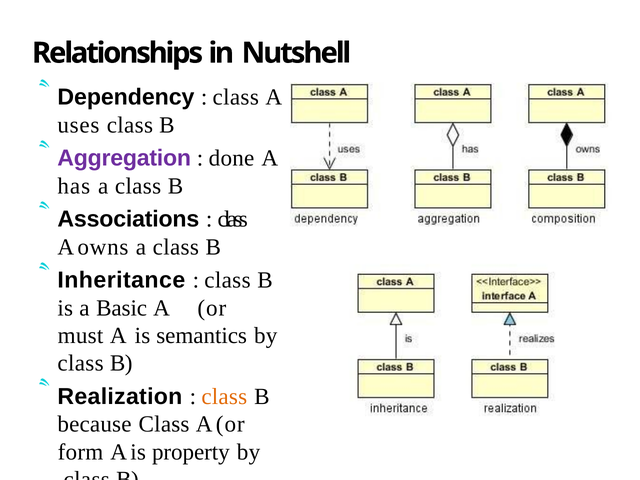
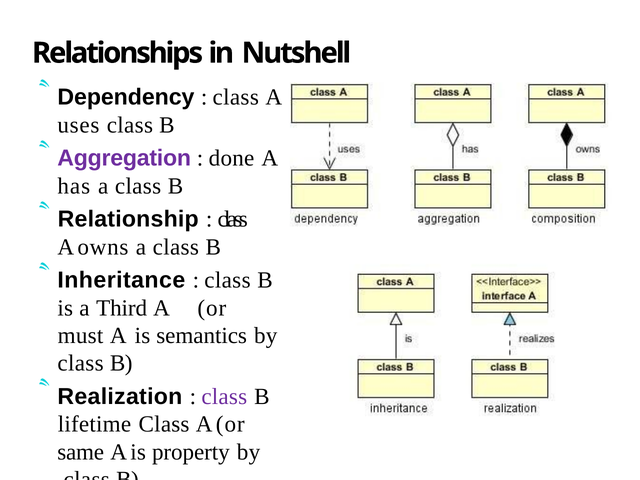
Associations: Associations -> Relationship
Basic: Basic -> Third
class at (224, 397) colour: orange -> purple
because: because -> lifetime
form: form -> same
